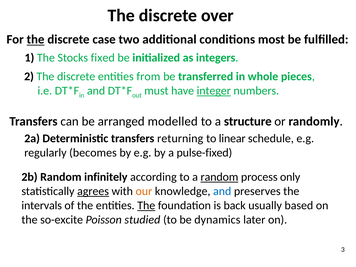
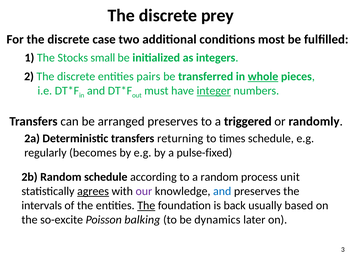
over: over -> prey
the at (36, 40) underline: present -> none
fixed: fixed -> small
from: from -> pairs
whole underline: none -> present
arranged modelled: modelled -> preserves
structure: structure -> triggered
linear: linear -> times
Random infinitely: infinitely -> schedule
random at (219, 177) underline: present -> none
only: only -> unit
our colour: orange -> purple
studied: studied -> balking
